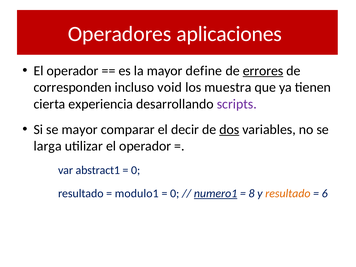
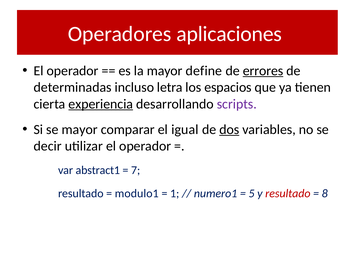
corresponden: corresponden -> determinadas
void: void -> letra
muestra: muestra -> espacios
experiencia underline: none -> present
decir: decir -> igual
larga: larga -> decir
0 at (136, 170): 0 -> 7
0 at (175, 193): 0 -> 1
numero1 underline: present -> none
8: 8 -> 5
resultado at (288, 193) colour: orange -> red
6: 6 -> 8
